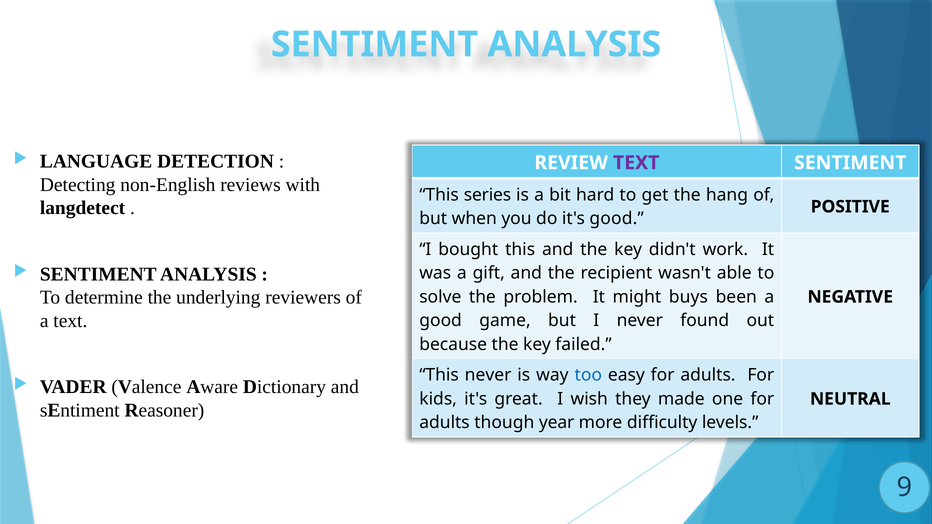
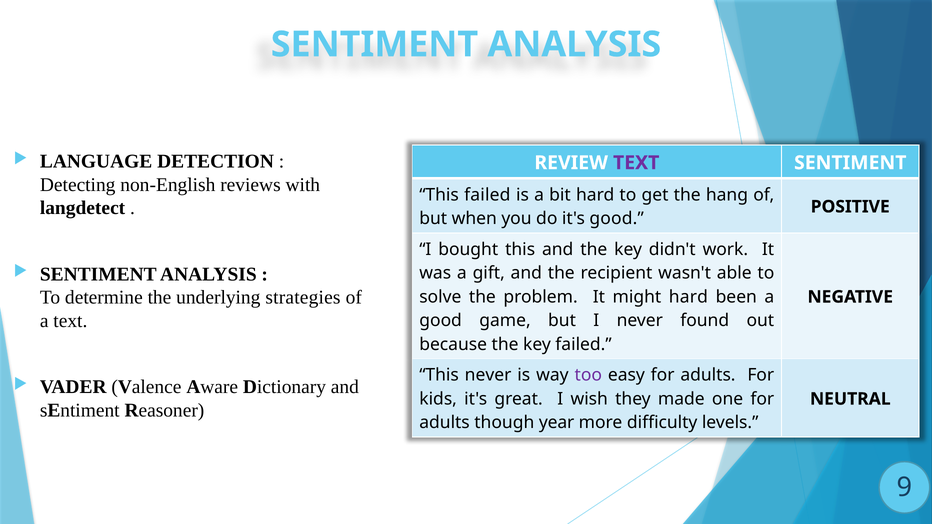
This series: series -> failed
reviewers: reviewers -> strategies
might buys: buys -> hard
too colour: blue -> purple
